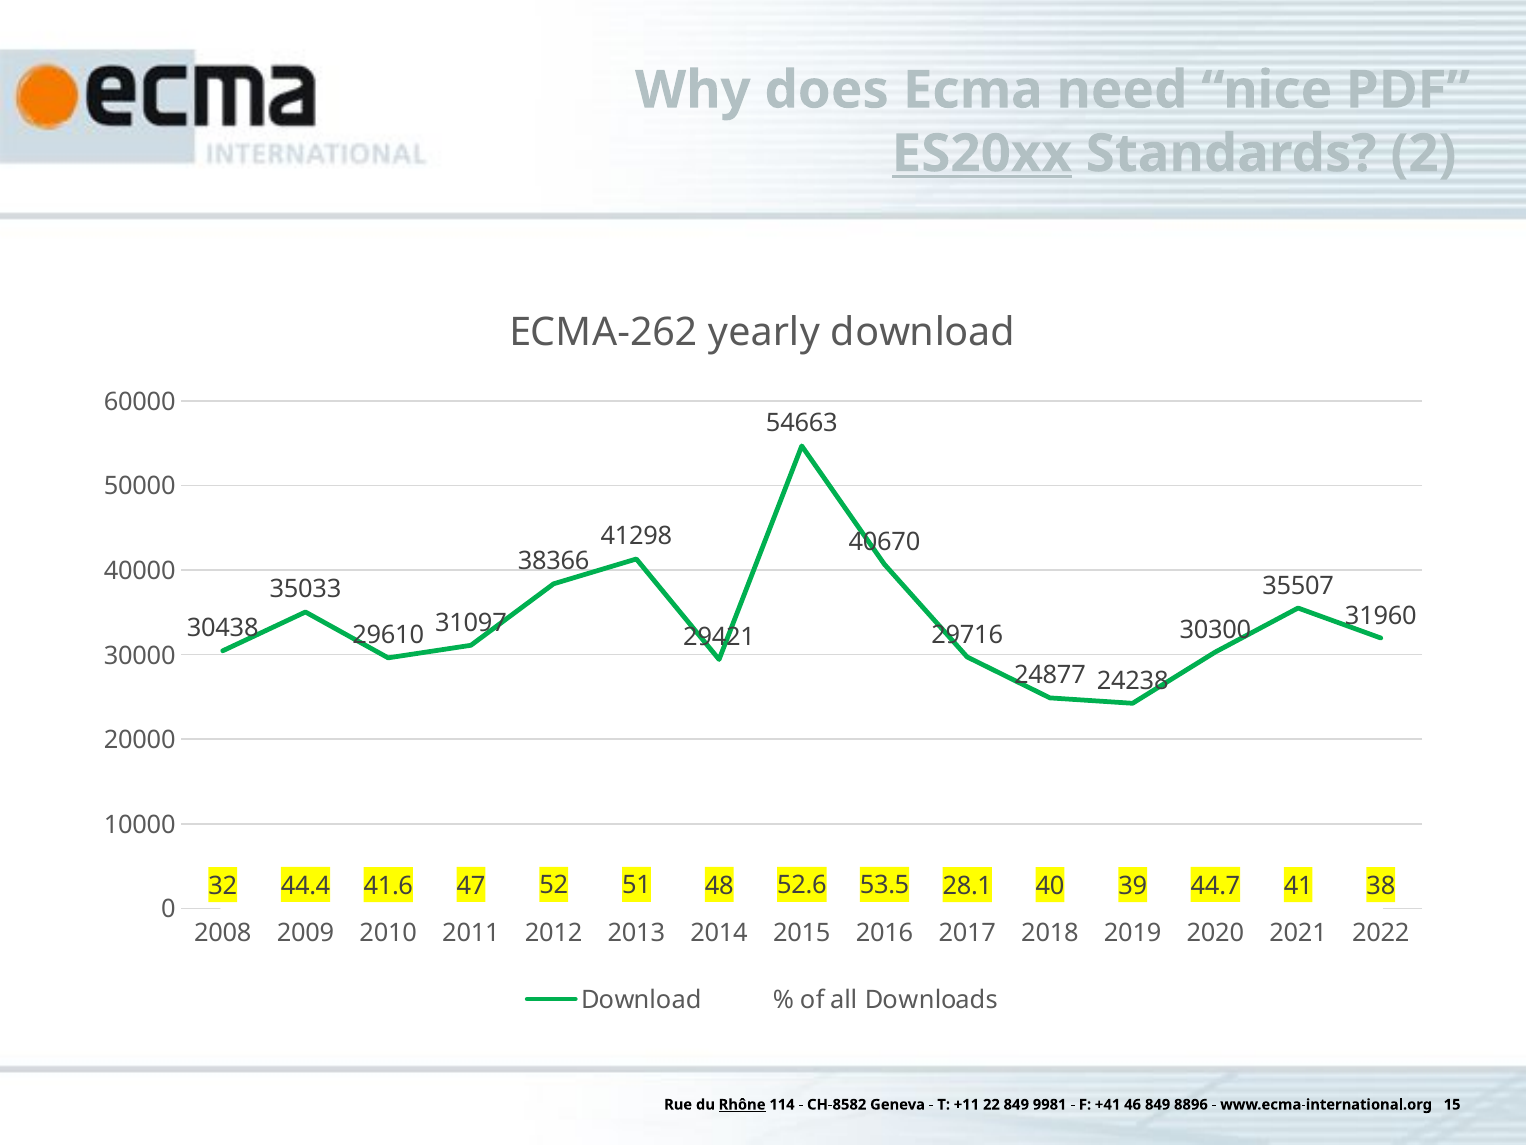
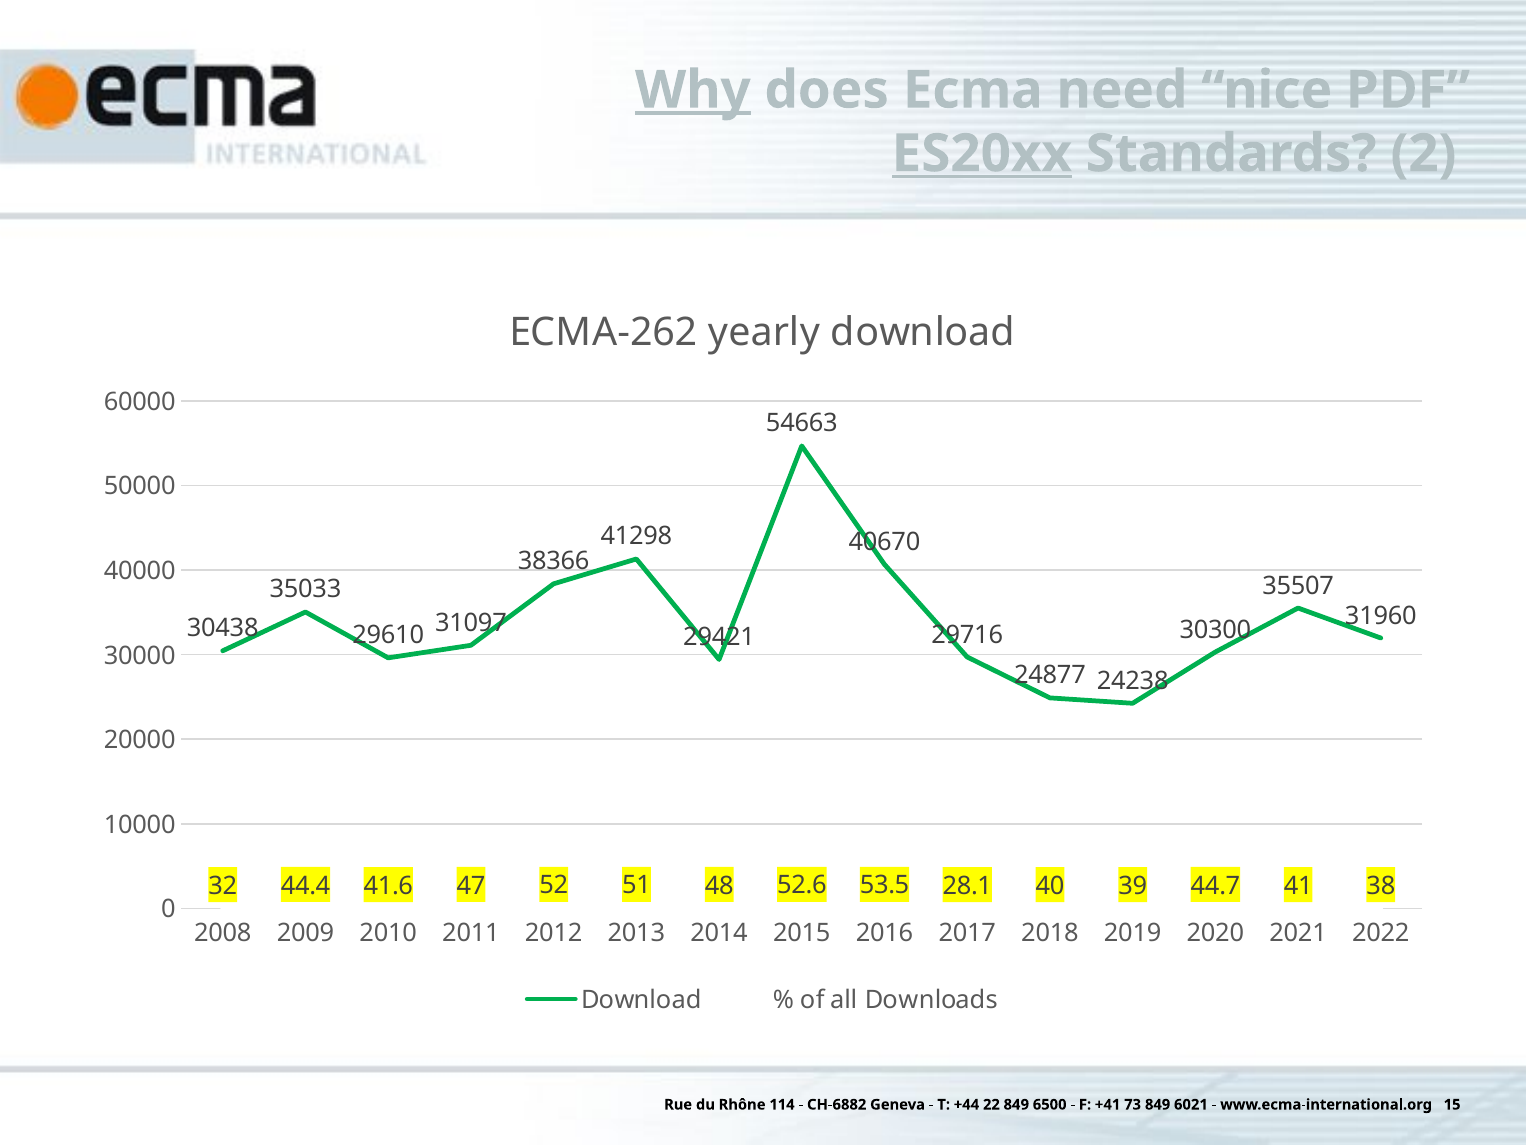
Why underline: none -> present
Rhône underline: present -> none
CH-8582: CH-8582 -> CH-6882
+11: +11 -> +44
9981: 9981 -> 6500
46: 46 -> 73
8896: 8896 -> 6021
